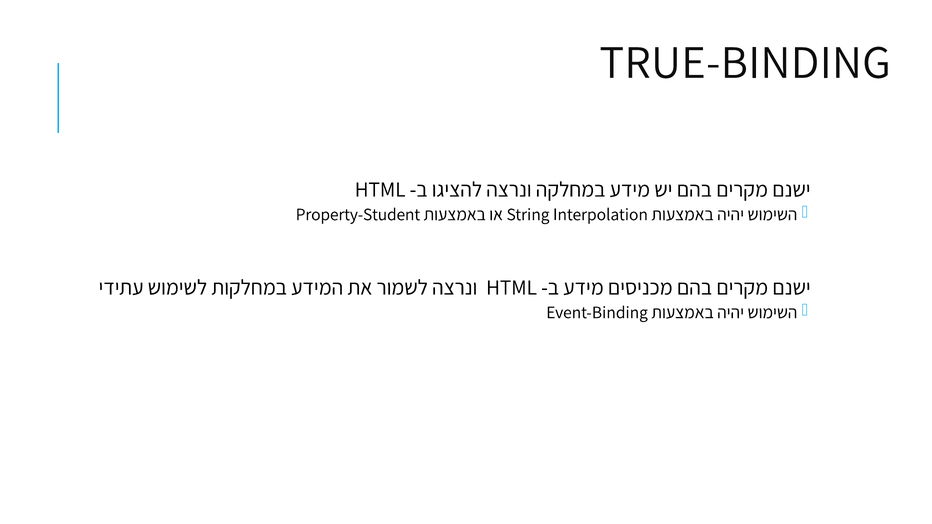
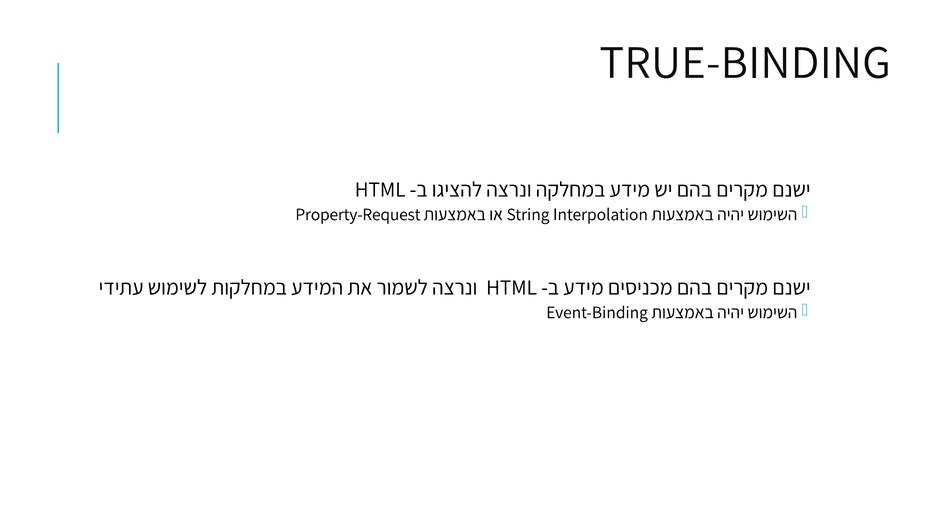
Property-Student: Property-Student -> Property-Request
